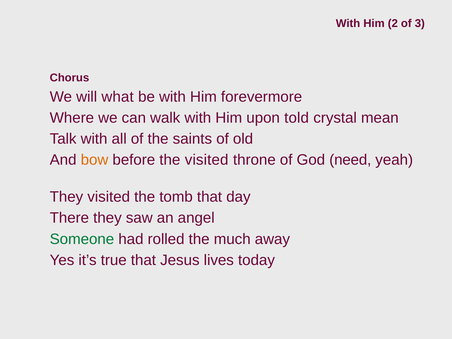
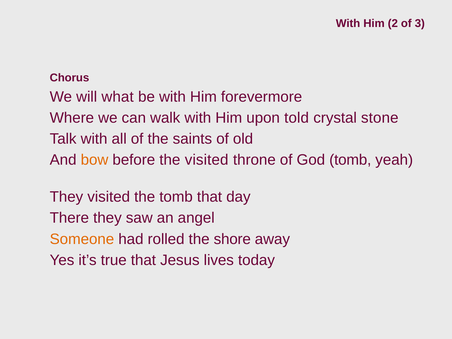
mean: mean -> stone
God need: need -> tomb
Someone colour: green -> orange
much: much -> shore
